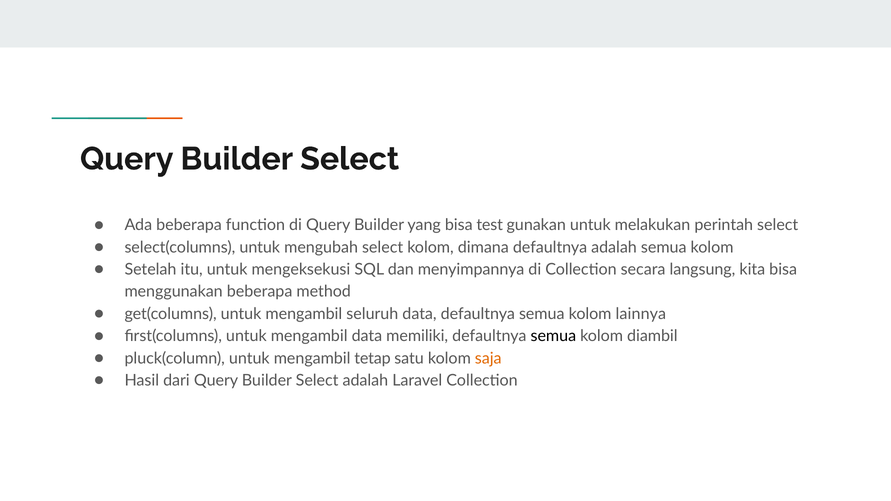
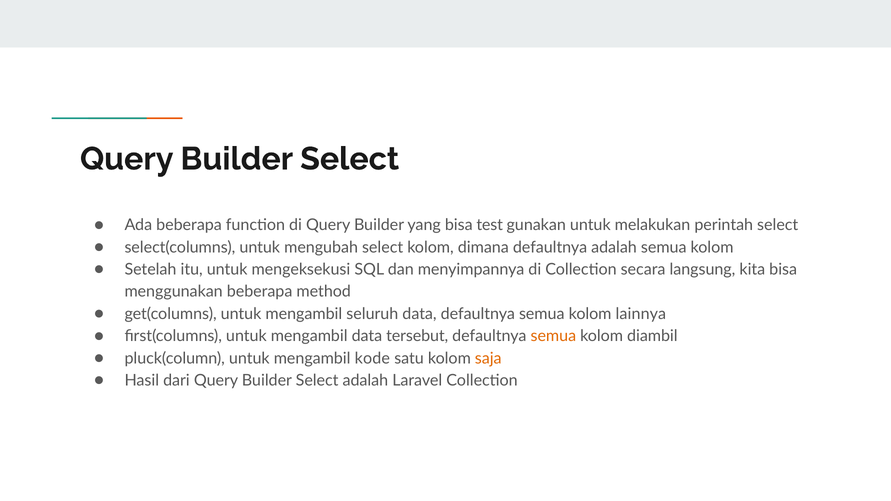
memiliki: memiliki -> tersebut
semua at (553, 336) colour: black -> orange
tetap: tetap -> kode
